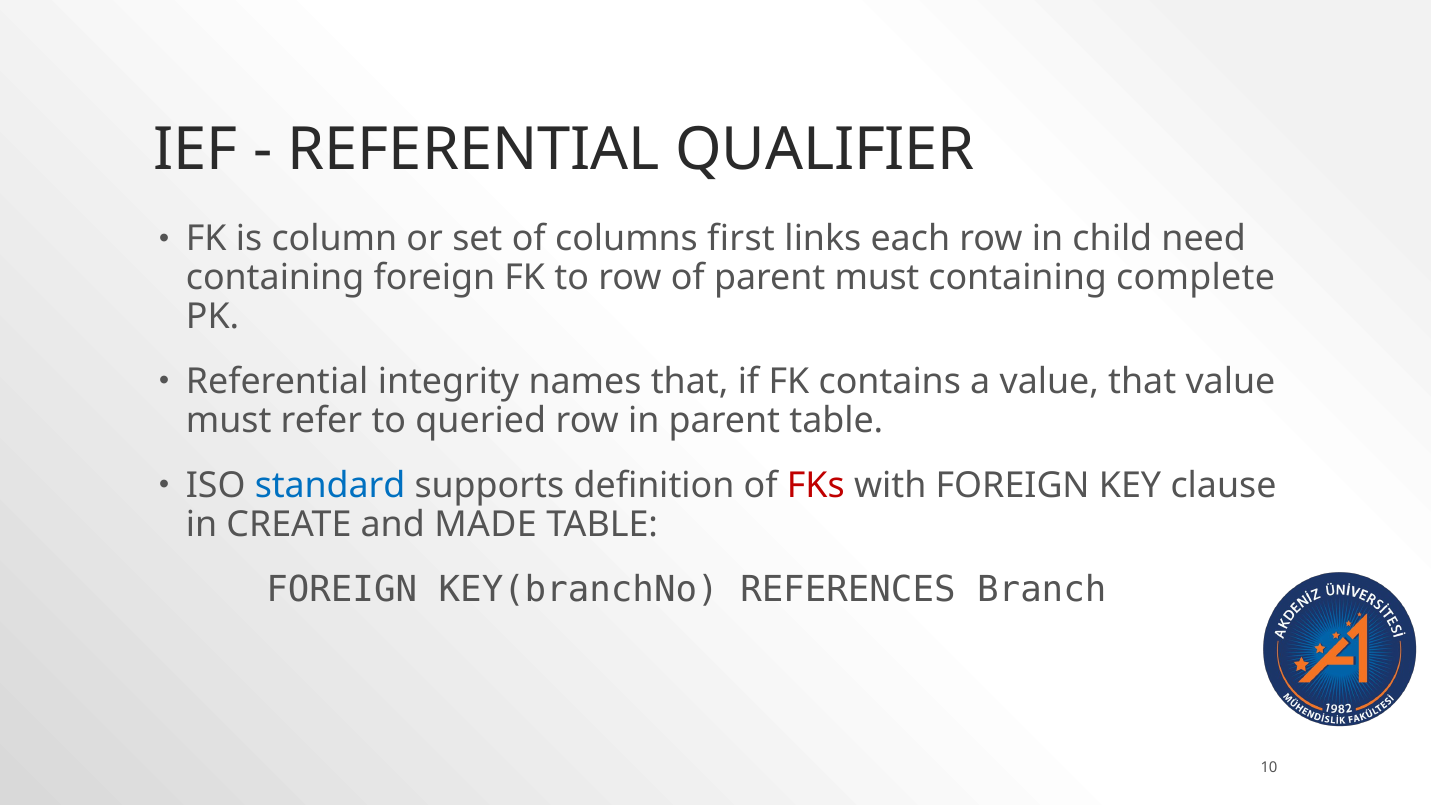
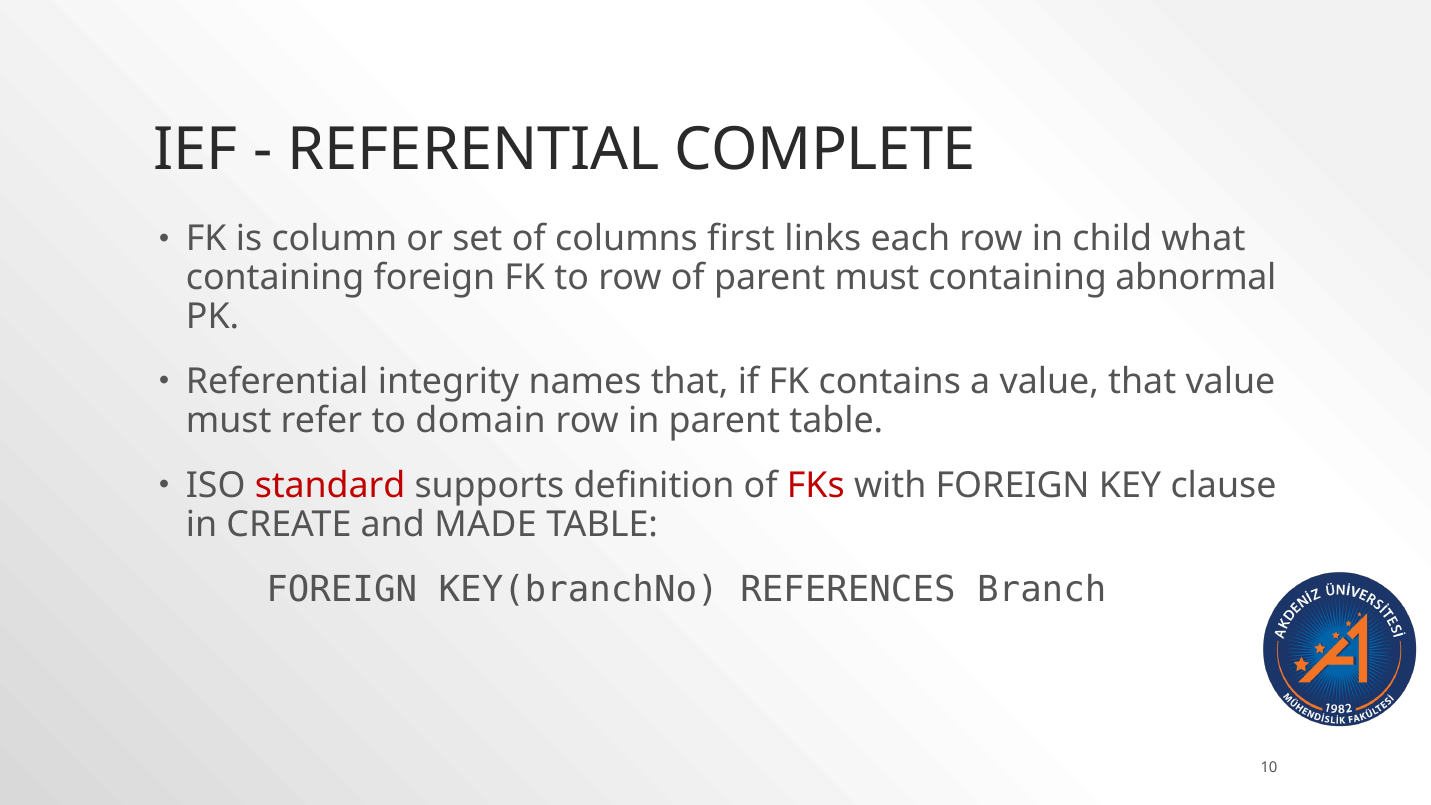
QUALIFIER: QUALIFIER -> COMPLETE
need: need -> what
complete: complete -> abnormal
queried: queried -> domain
standard colour: blue -> red
